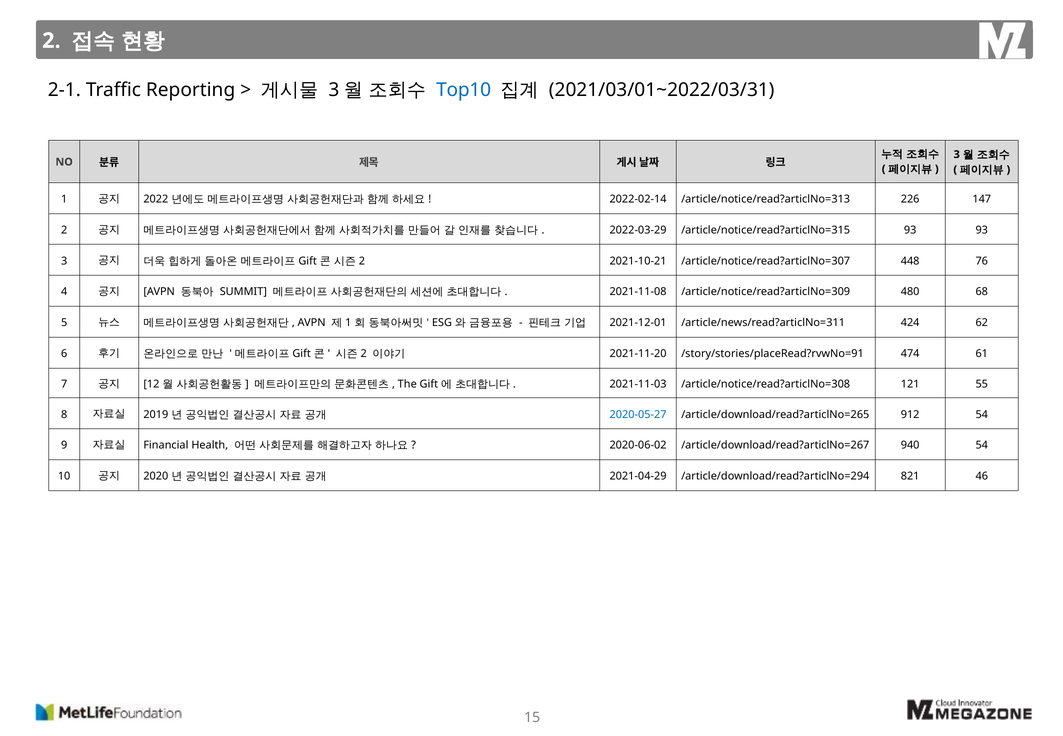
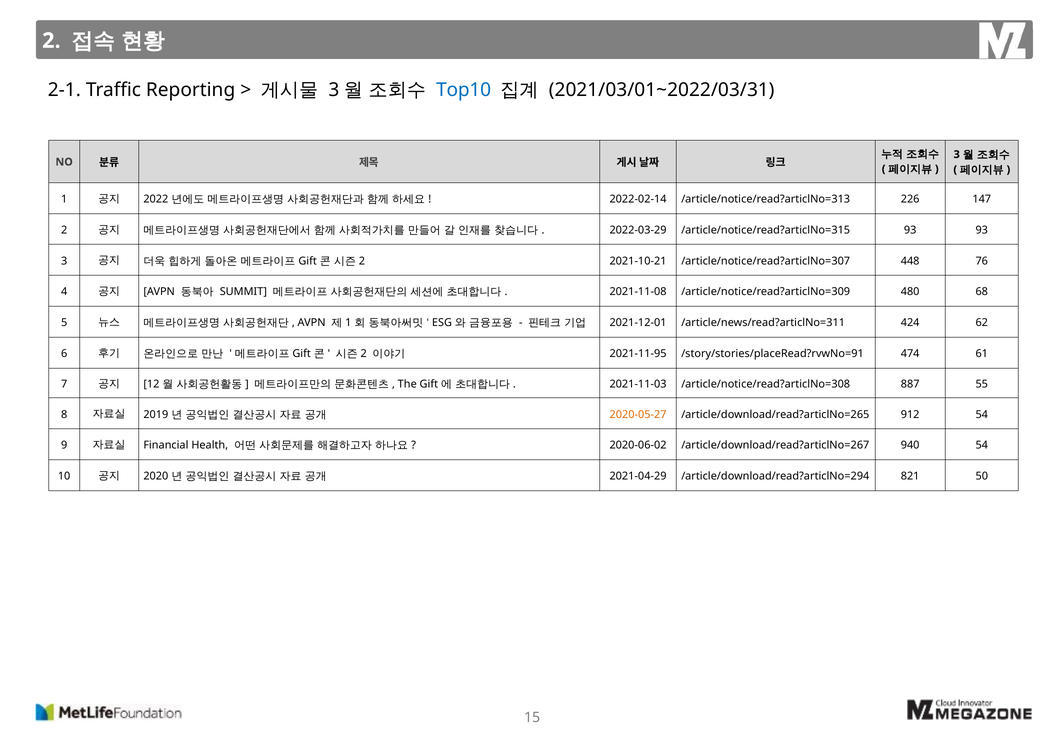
2021-11-20: 2021-11-20 -> 2021-11-95
121: 121 -> 887
2020-05-27 colour: blue -> orange
46: 46 -> 50
